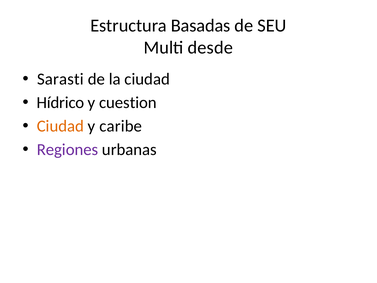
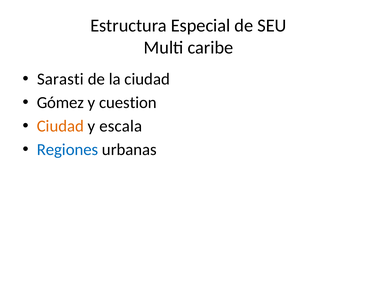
Basadas: Basadas -> Especial
desde: desde -> caribe
Hídrico: Hídrico -> Gómez
caribe: caribe -> escala
Regiones colour: purple -> blue
